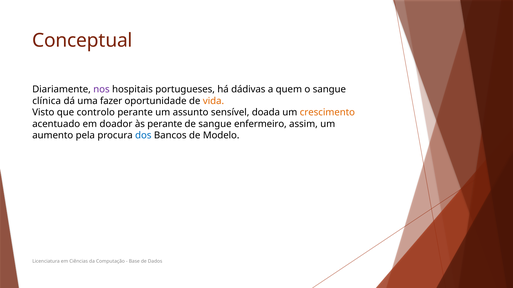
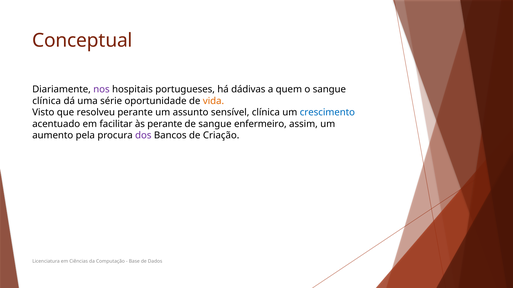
fazer: fazer -> série
controlo: controlo -> resolveu
sensível doada: doada -> clínica
crescimento colour: orange -> blue
doador: doador -> facilitar
dos colour: blue -> purple
Modelo: Modelo -> Criação
